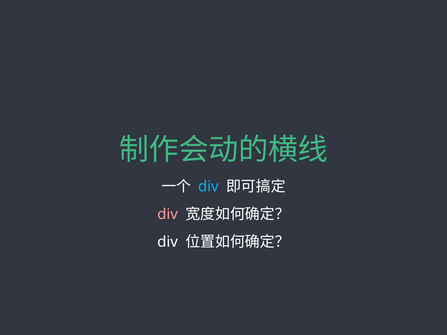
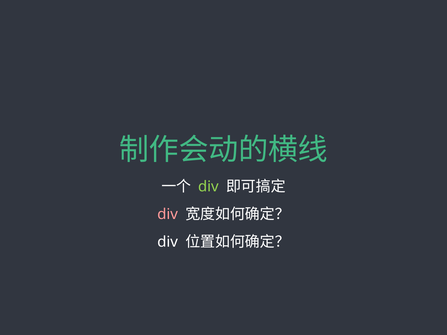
div at (208, 187) colour: light blue -> light green
